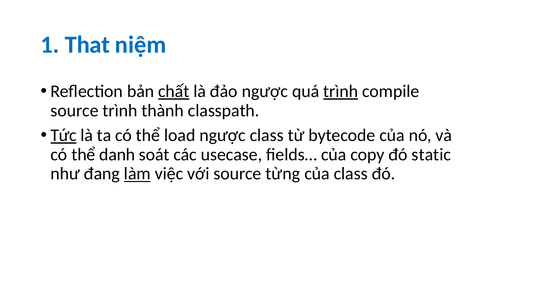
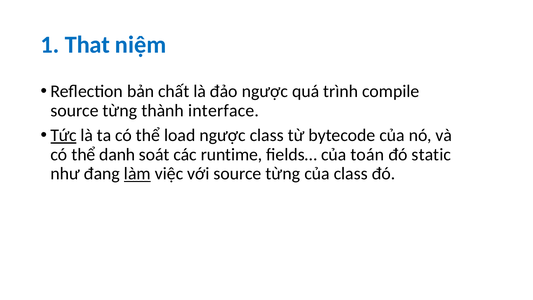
chất underline: present -> none
trình at (341, 91) underline: present -> none
trình at (120, 111): trình -> từng
classpath: classpath -> interface
usecase: usecase -> runtime
copy: copy -> toán
